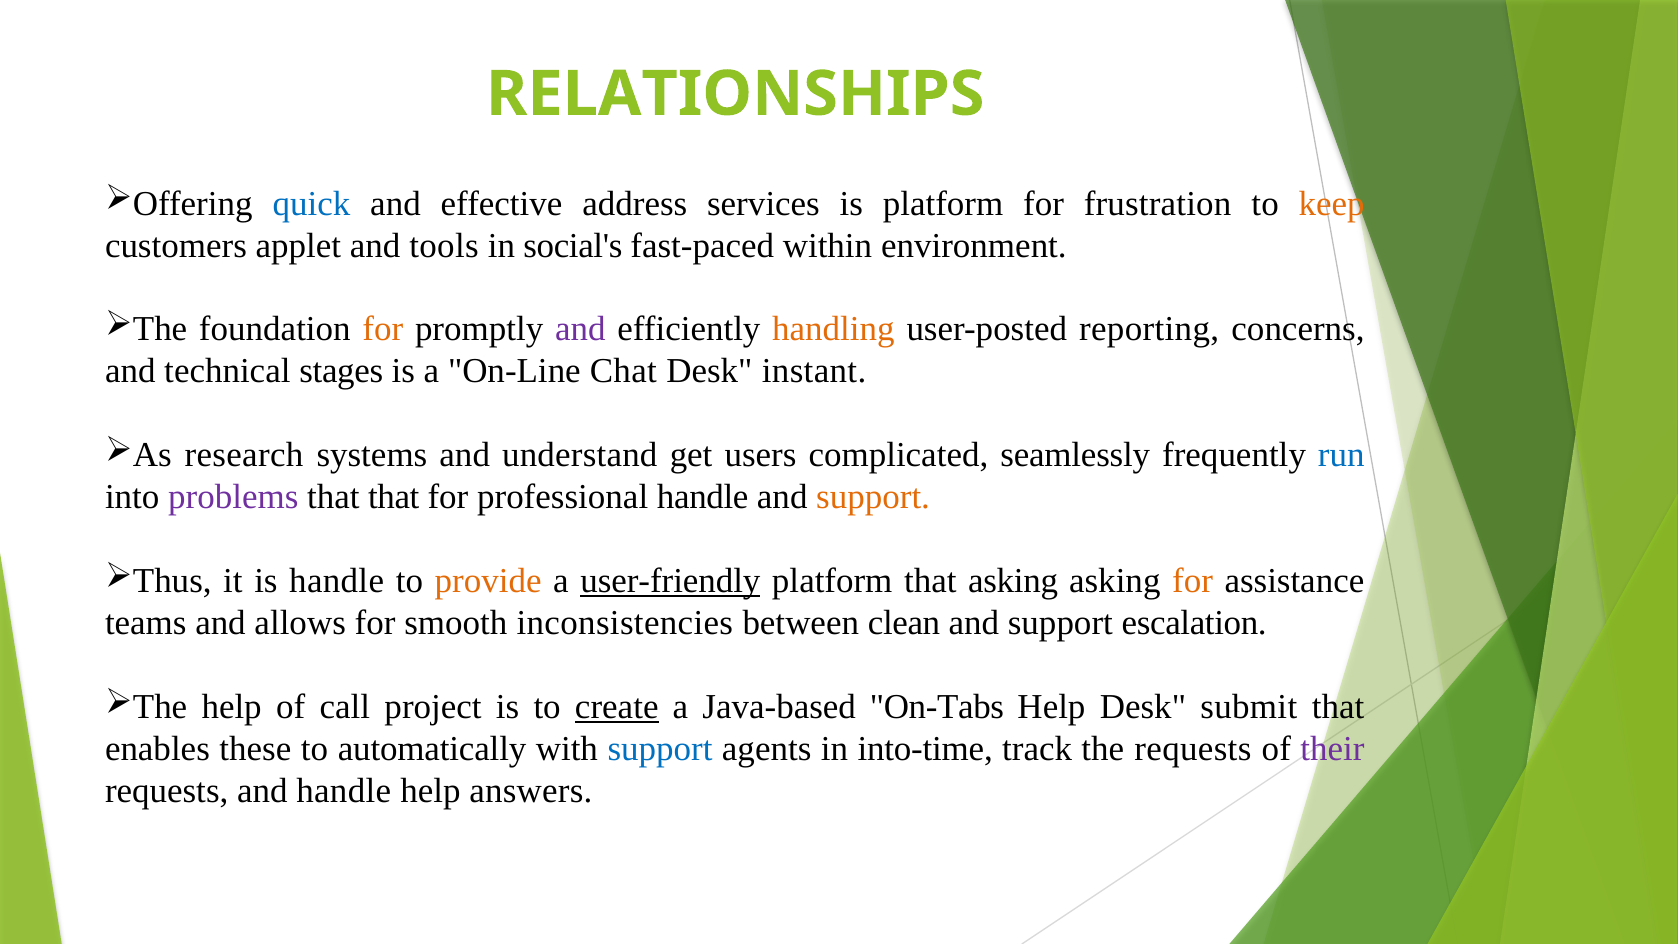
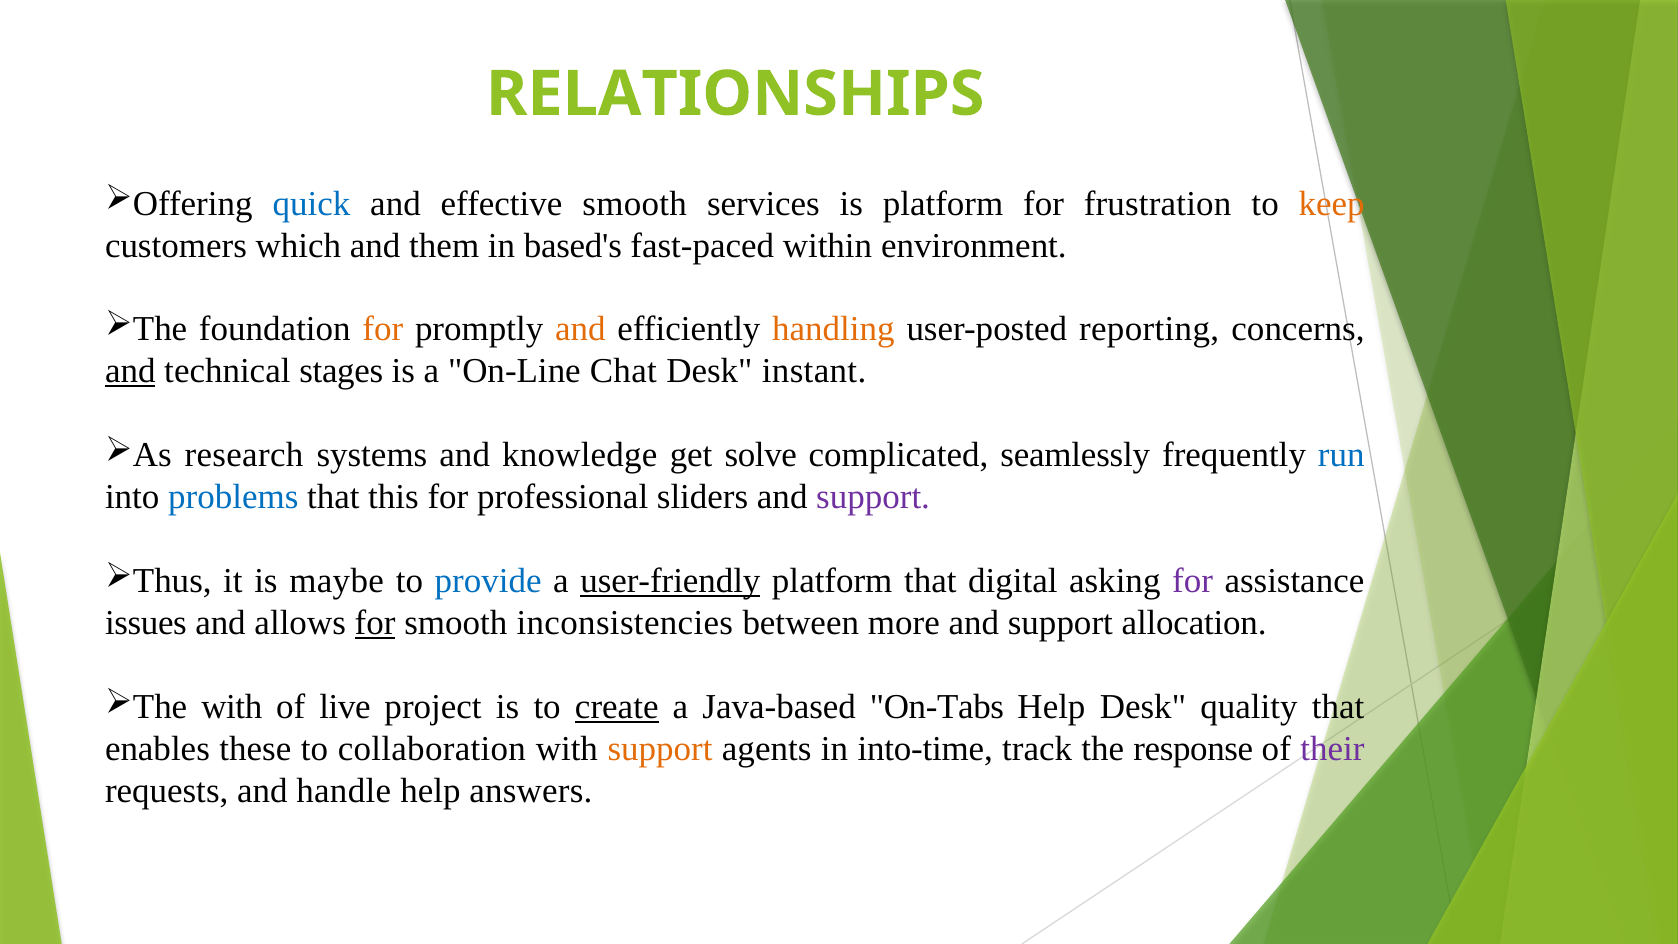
effective address: address -> smooth
applet: applet -> which
tools: tools -> them
social's: social's -> based's
and at (580, 329) colour: purple -> orange
and at (130, 371) underline: none -> present
understand: understand -> knowledge
users: users -> solve
problems colour: purple -> blue
that that: that -> this
professional handle: handle -> sliders
support at (873, 497) colour: orange -> purple
is handle: handle -> maybe
provide colour: orange -> blue
that asking: asking -> digital
for at (1192, 581) colour: orange -> purple
teams: teams -> issues
for at (375, 623) underline: none -> present
clean: clean -> more
escalation: escalation -> allocation
help at (232, 707): help -> with
call: call -> live
submit: submit -> quality
automatically: automatically -> collaboration
support at (660, 749) colour: blue -> orange
the requests: requests -> response
